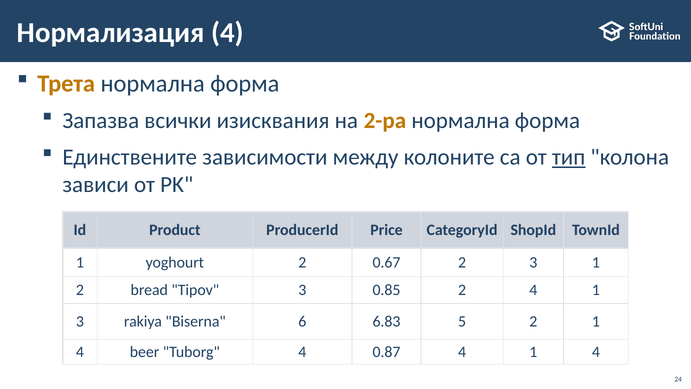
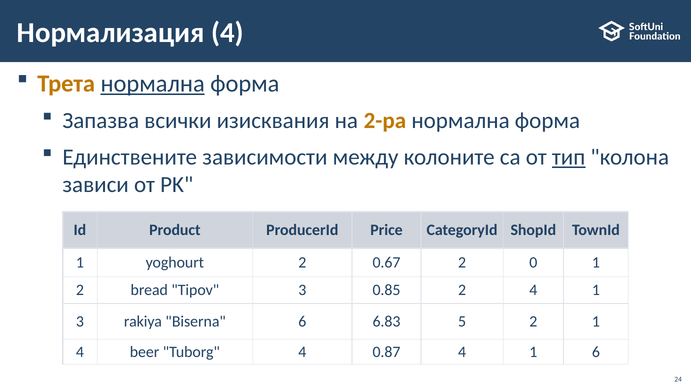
нормална at (153, 84) underline: none -> present
2 3: 3 -> 0
4 1 4: 4 -> 6
